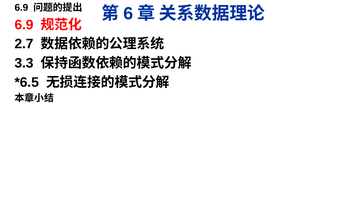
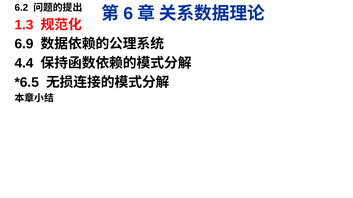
6.9 at (21, 8): 6.9 -> 6.2
6.9 at (24, 25): 6.9 -> 1.3
2.7: 2.7 -> 6.9
3.3: 3.3 -> 4.4
